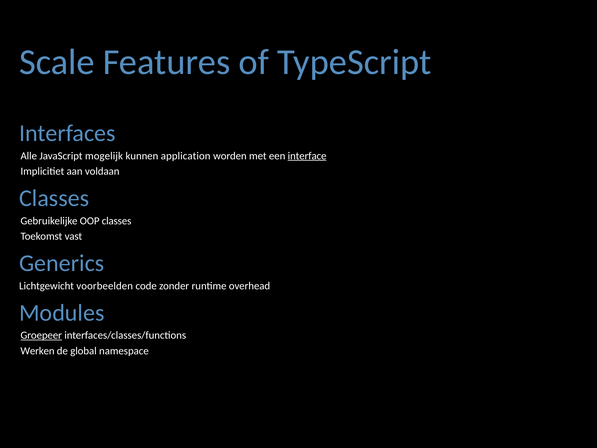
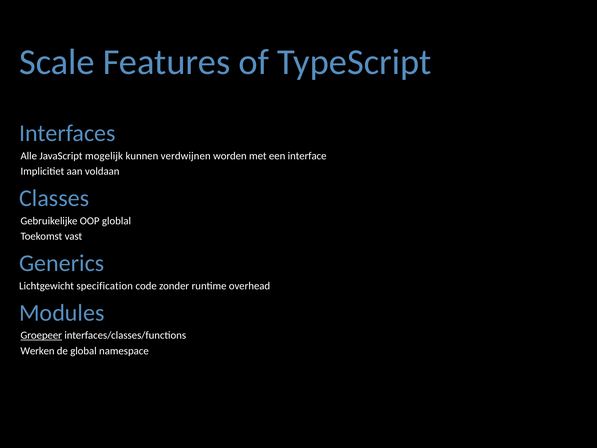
application: application -> verdwijnen
interface underline: present -> none
OOP classes: classes -> globlal
voorbeelden: voorbeelden -> specification
